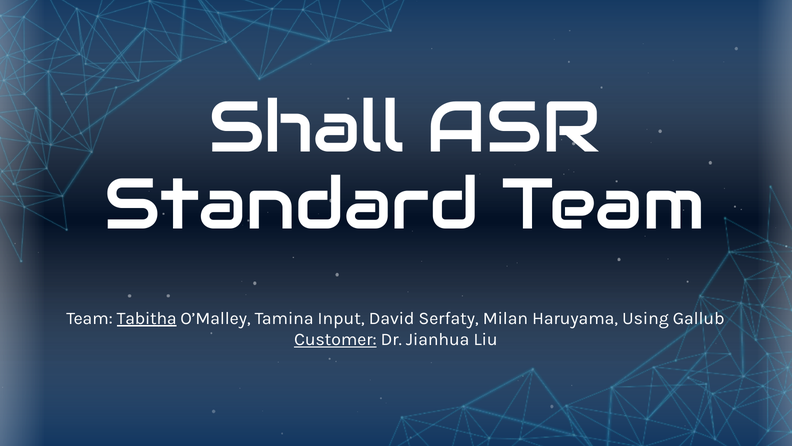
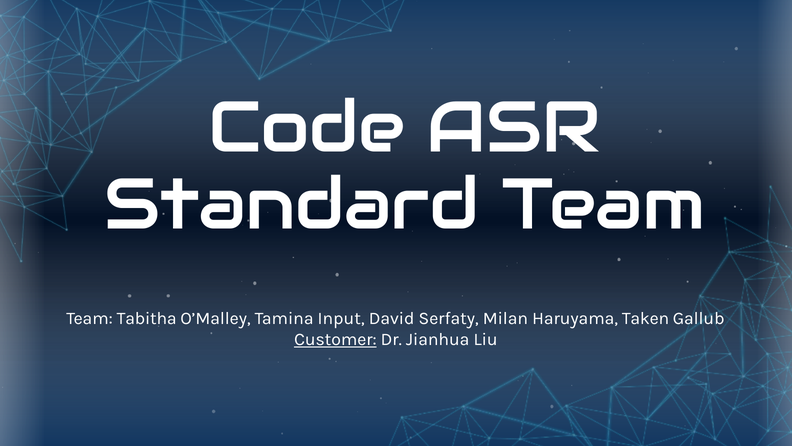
Shall: Shall -> Code
Tabitha underline: present -> none
Using: Using -> Taken
